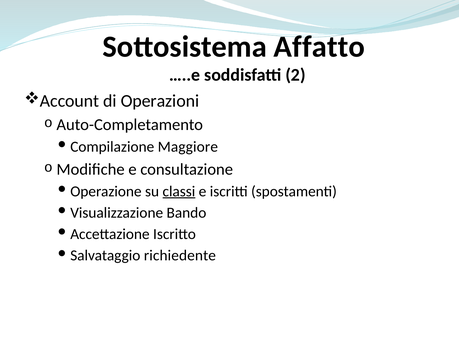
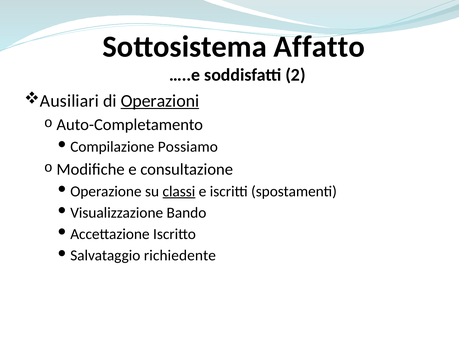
Account: Account -> Ausiliari
Operazioni underline: none -> present
Maggiore: Maggiore -> Possiamo
